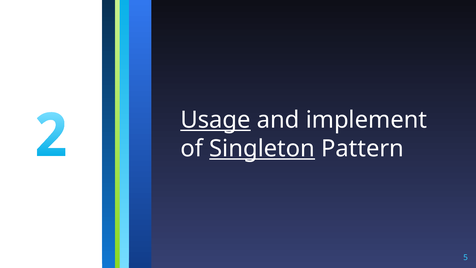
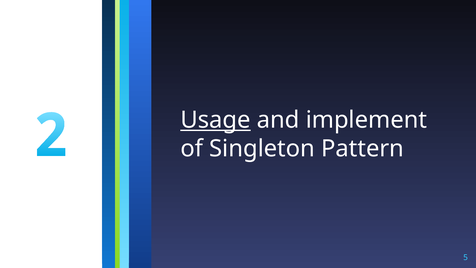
Singleton underline: present -> none
